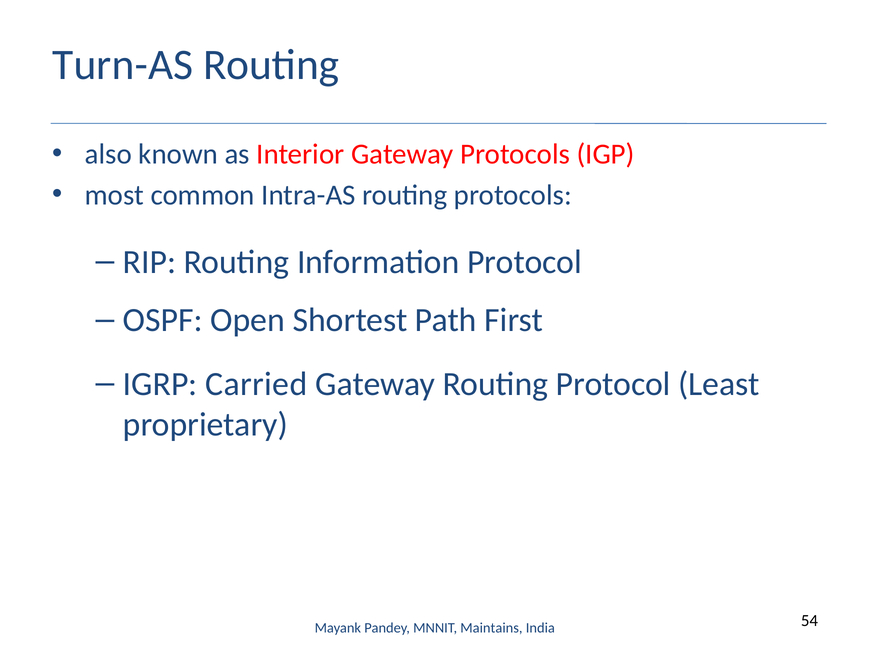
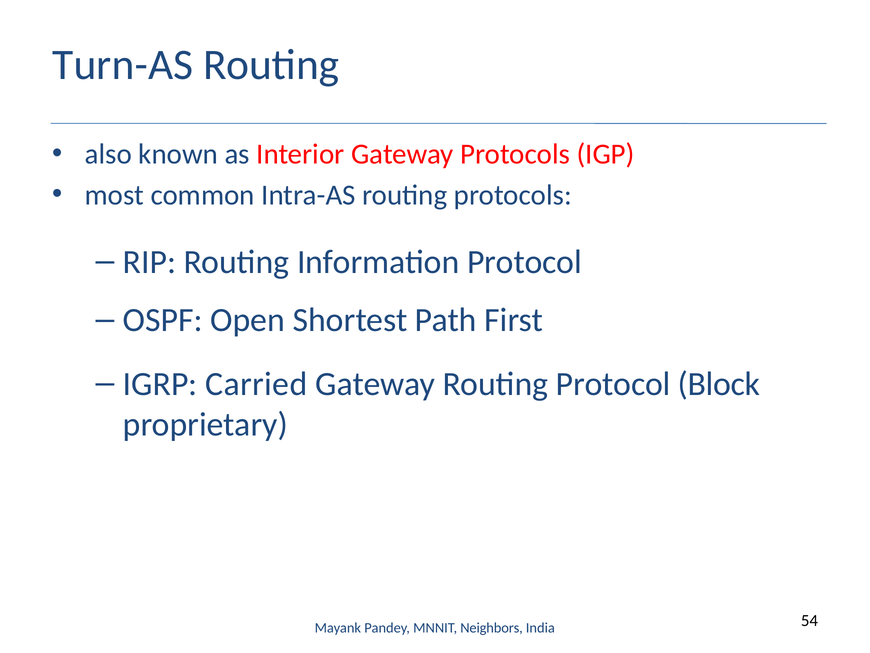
Least: Least -> Block
Maintains: Maintains -> Neighbors
